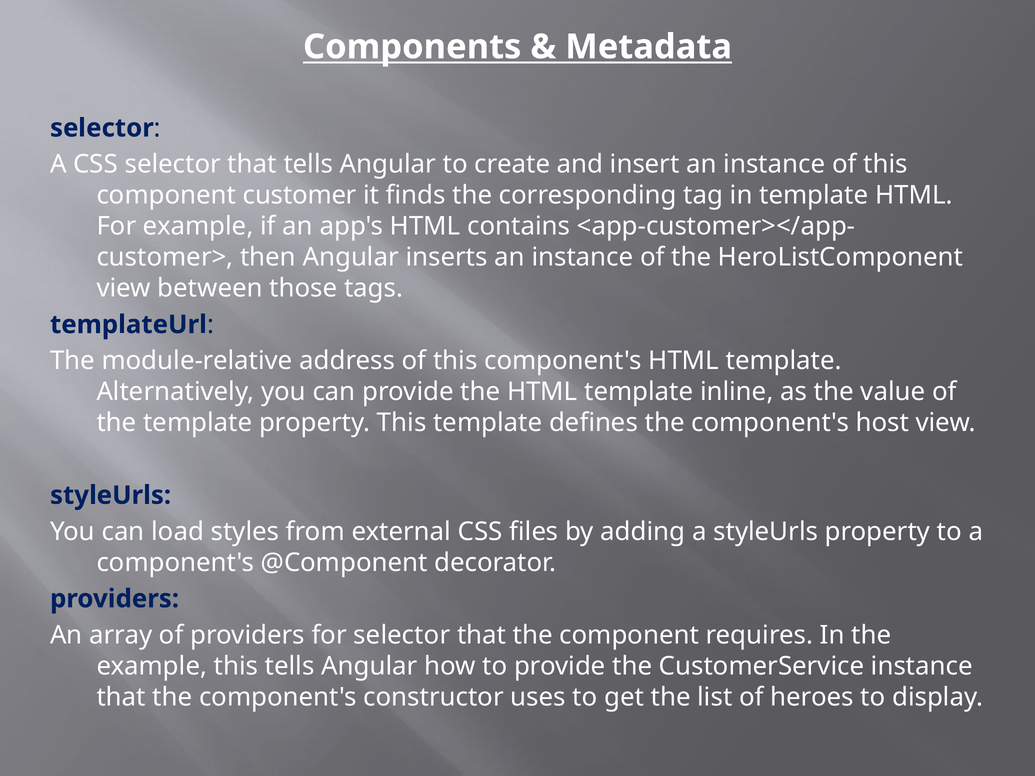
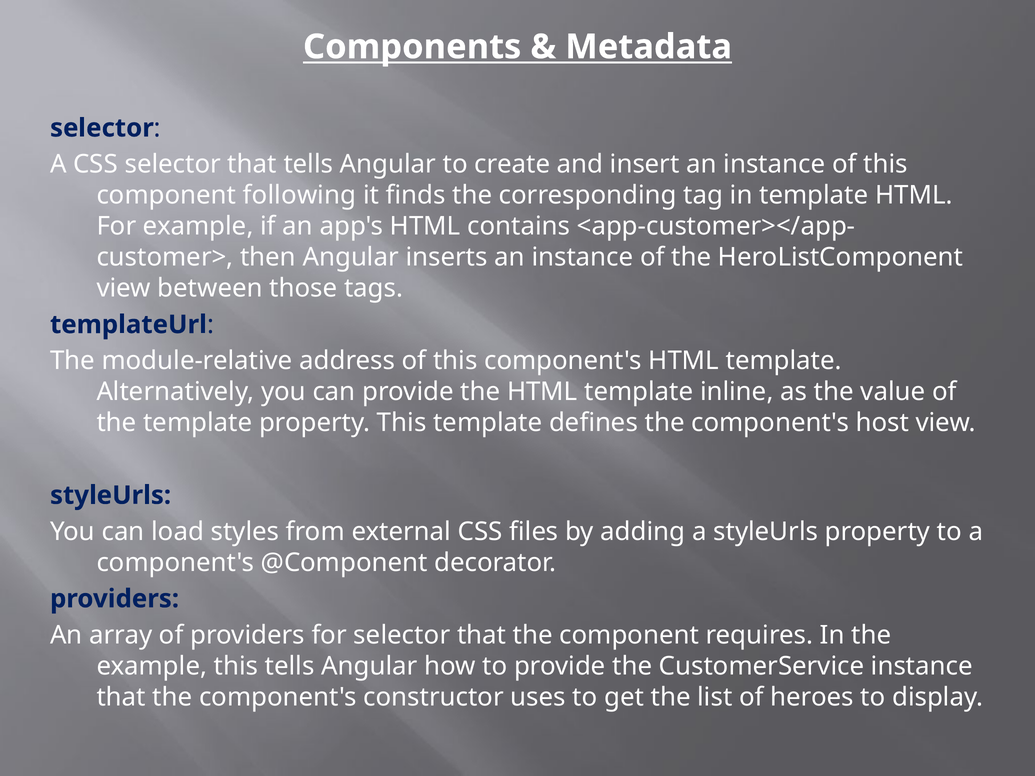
customer: customer -> following
